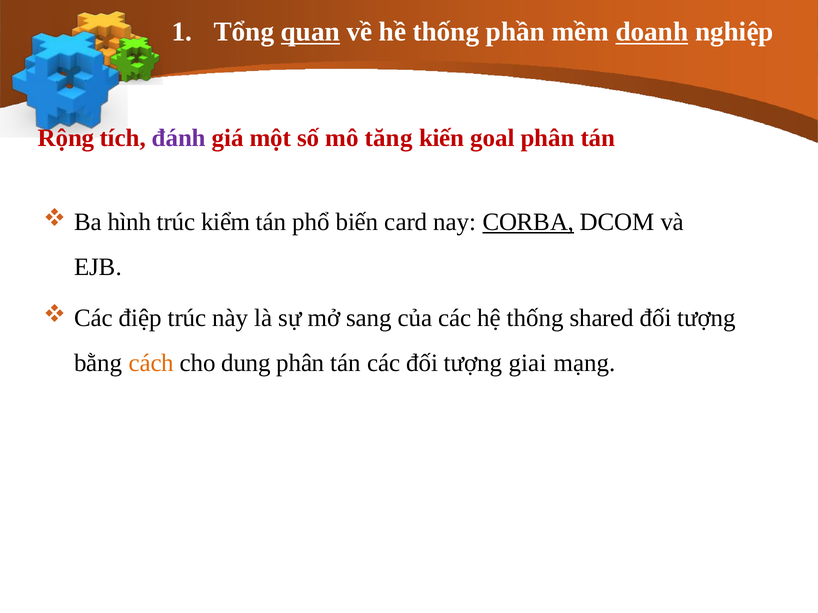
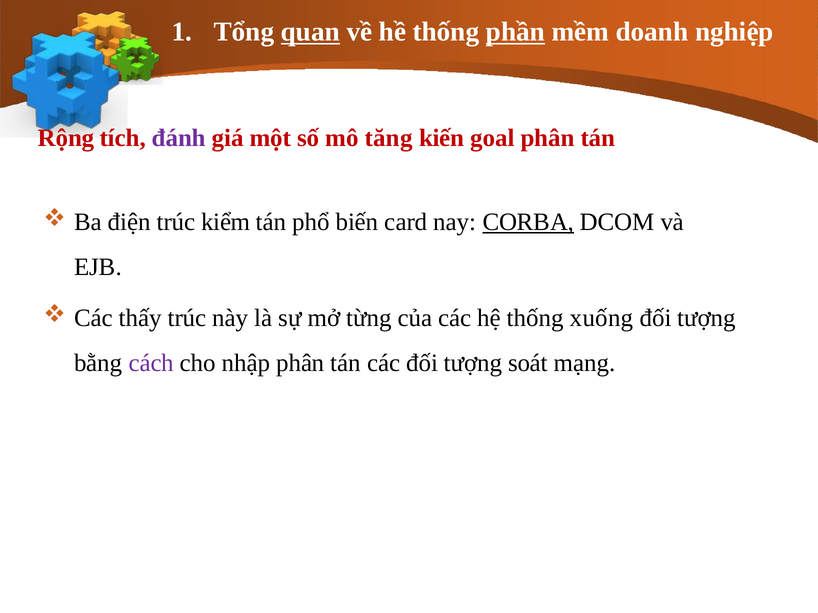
phần underline: none -> present
doanh underline: present -> none
hình: hình -> điện
điệp: điệp -> thấy
sang: sang -> từng
shared: shared -> xuống
cách colour: orange -> purple
dung: dung -> nhập
giai: giai -> soát
